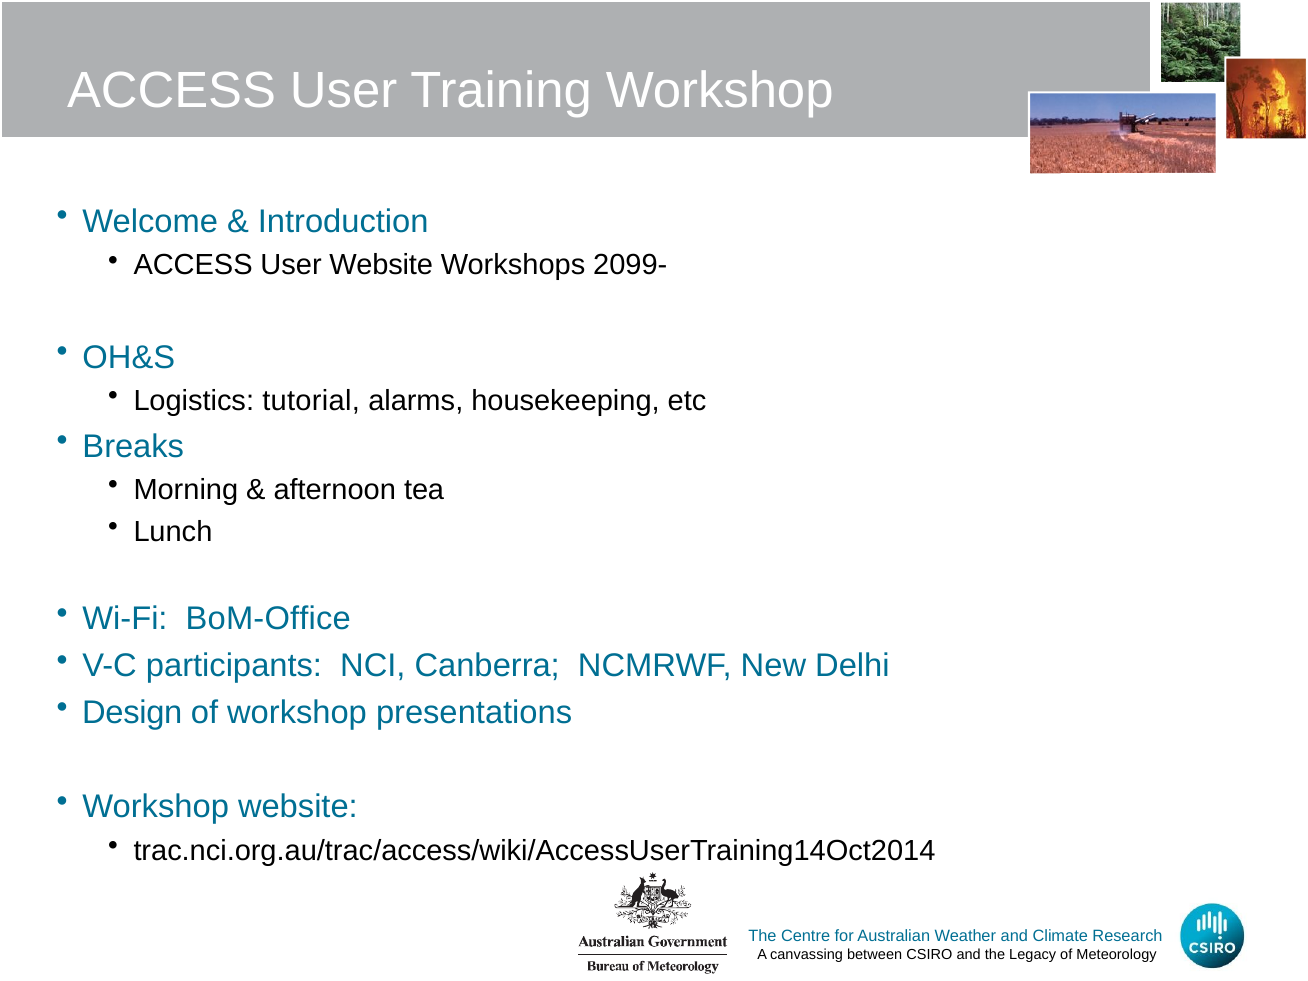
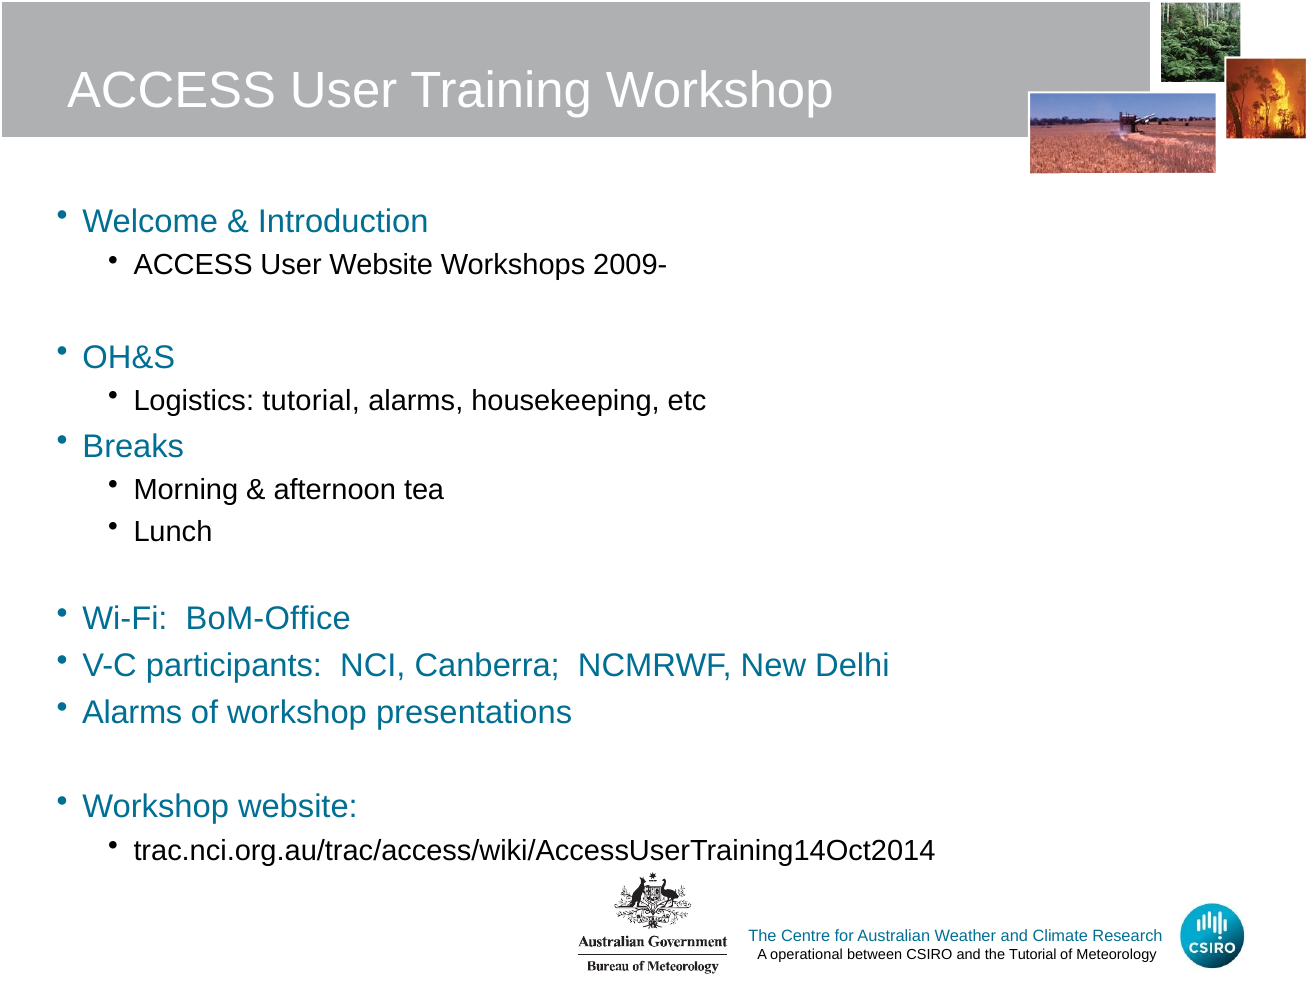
2099-: 2099- -> 2009-
Design at (132, 713): Design -> Alarms
canvassing: canvassing -> operational
the Legacy: Legacy -> Tutorial
